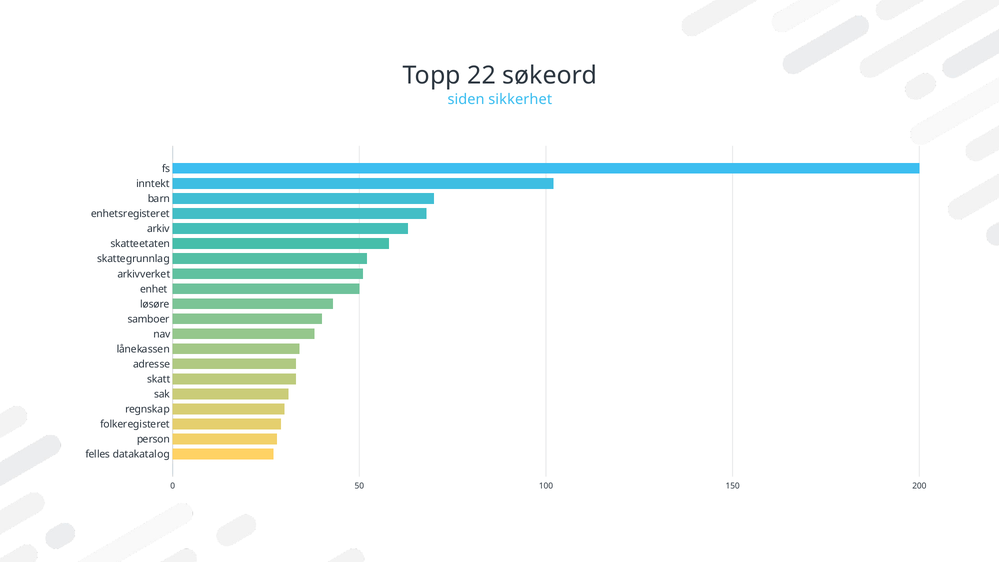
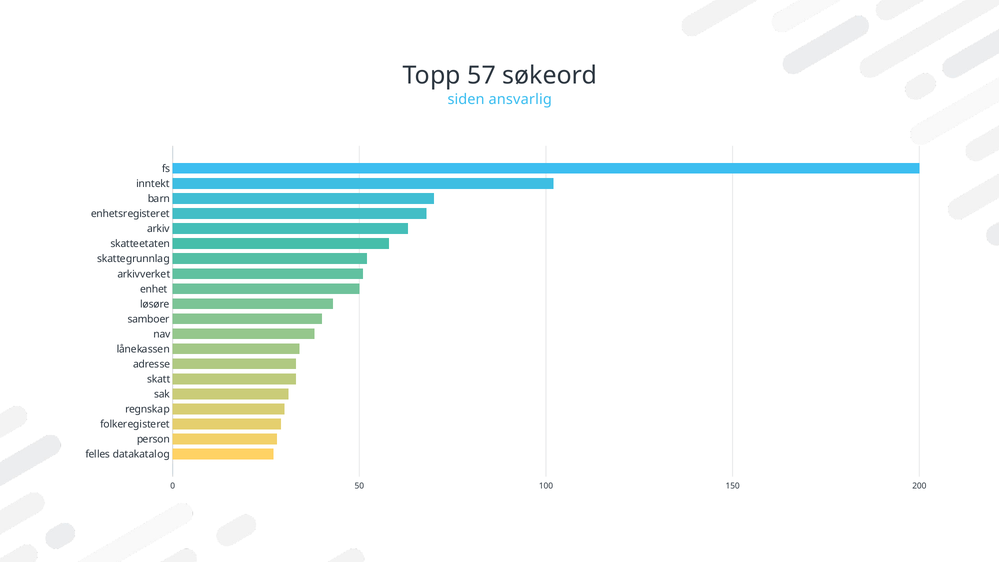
22: 22 -> 57
sikkerhet: sikkerhet -> ansvarlig
